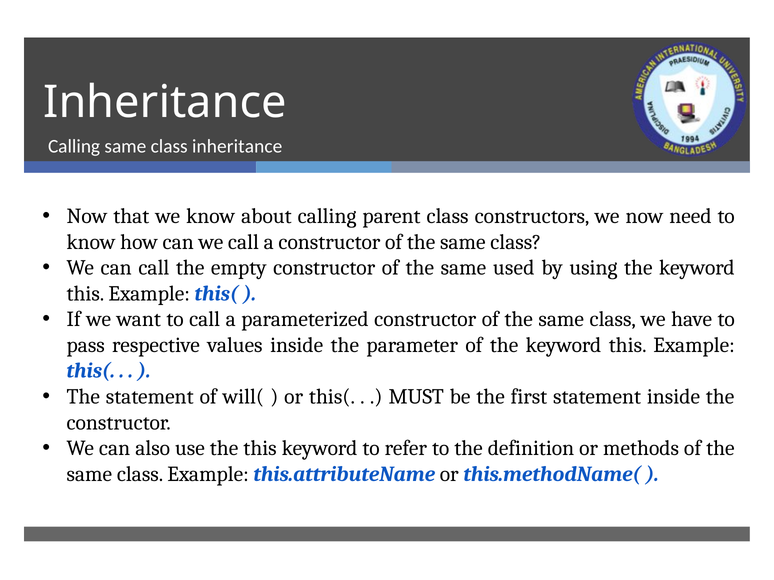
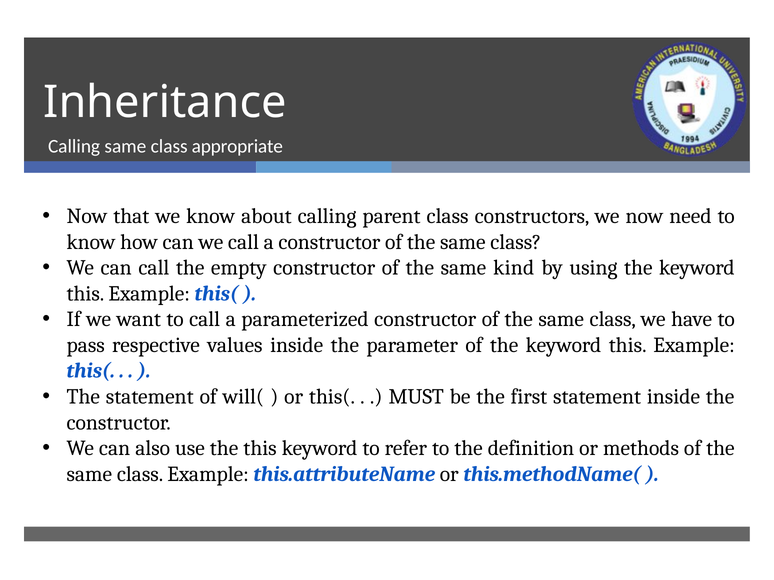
class inheritance: inheritance -> appropriate
used: used -> kind
